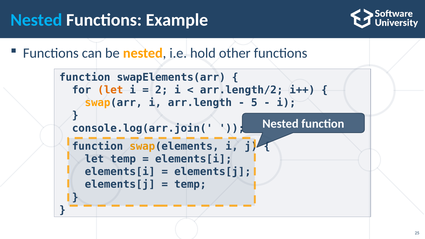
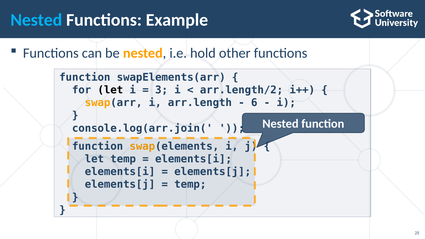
let at (110, 90) colour: orange -> black
2: 2 -> 3
5: 5 -> 6
